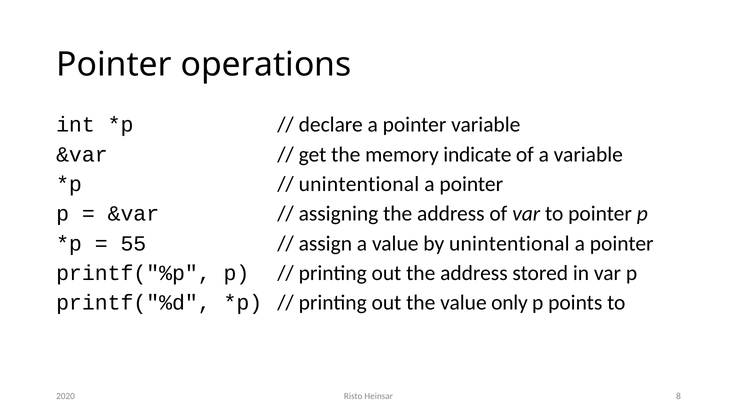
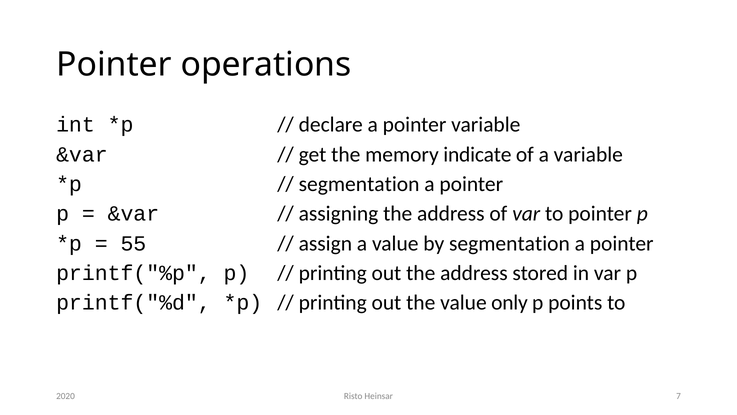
unintentional at (359, 184): unintentional -> segmentation
by unintentional: unintentional -> segmentation
8: 8 -> 7
